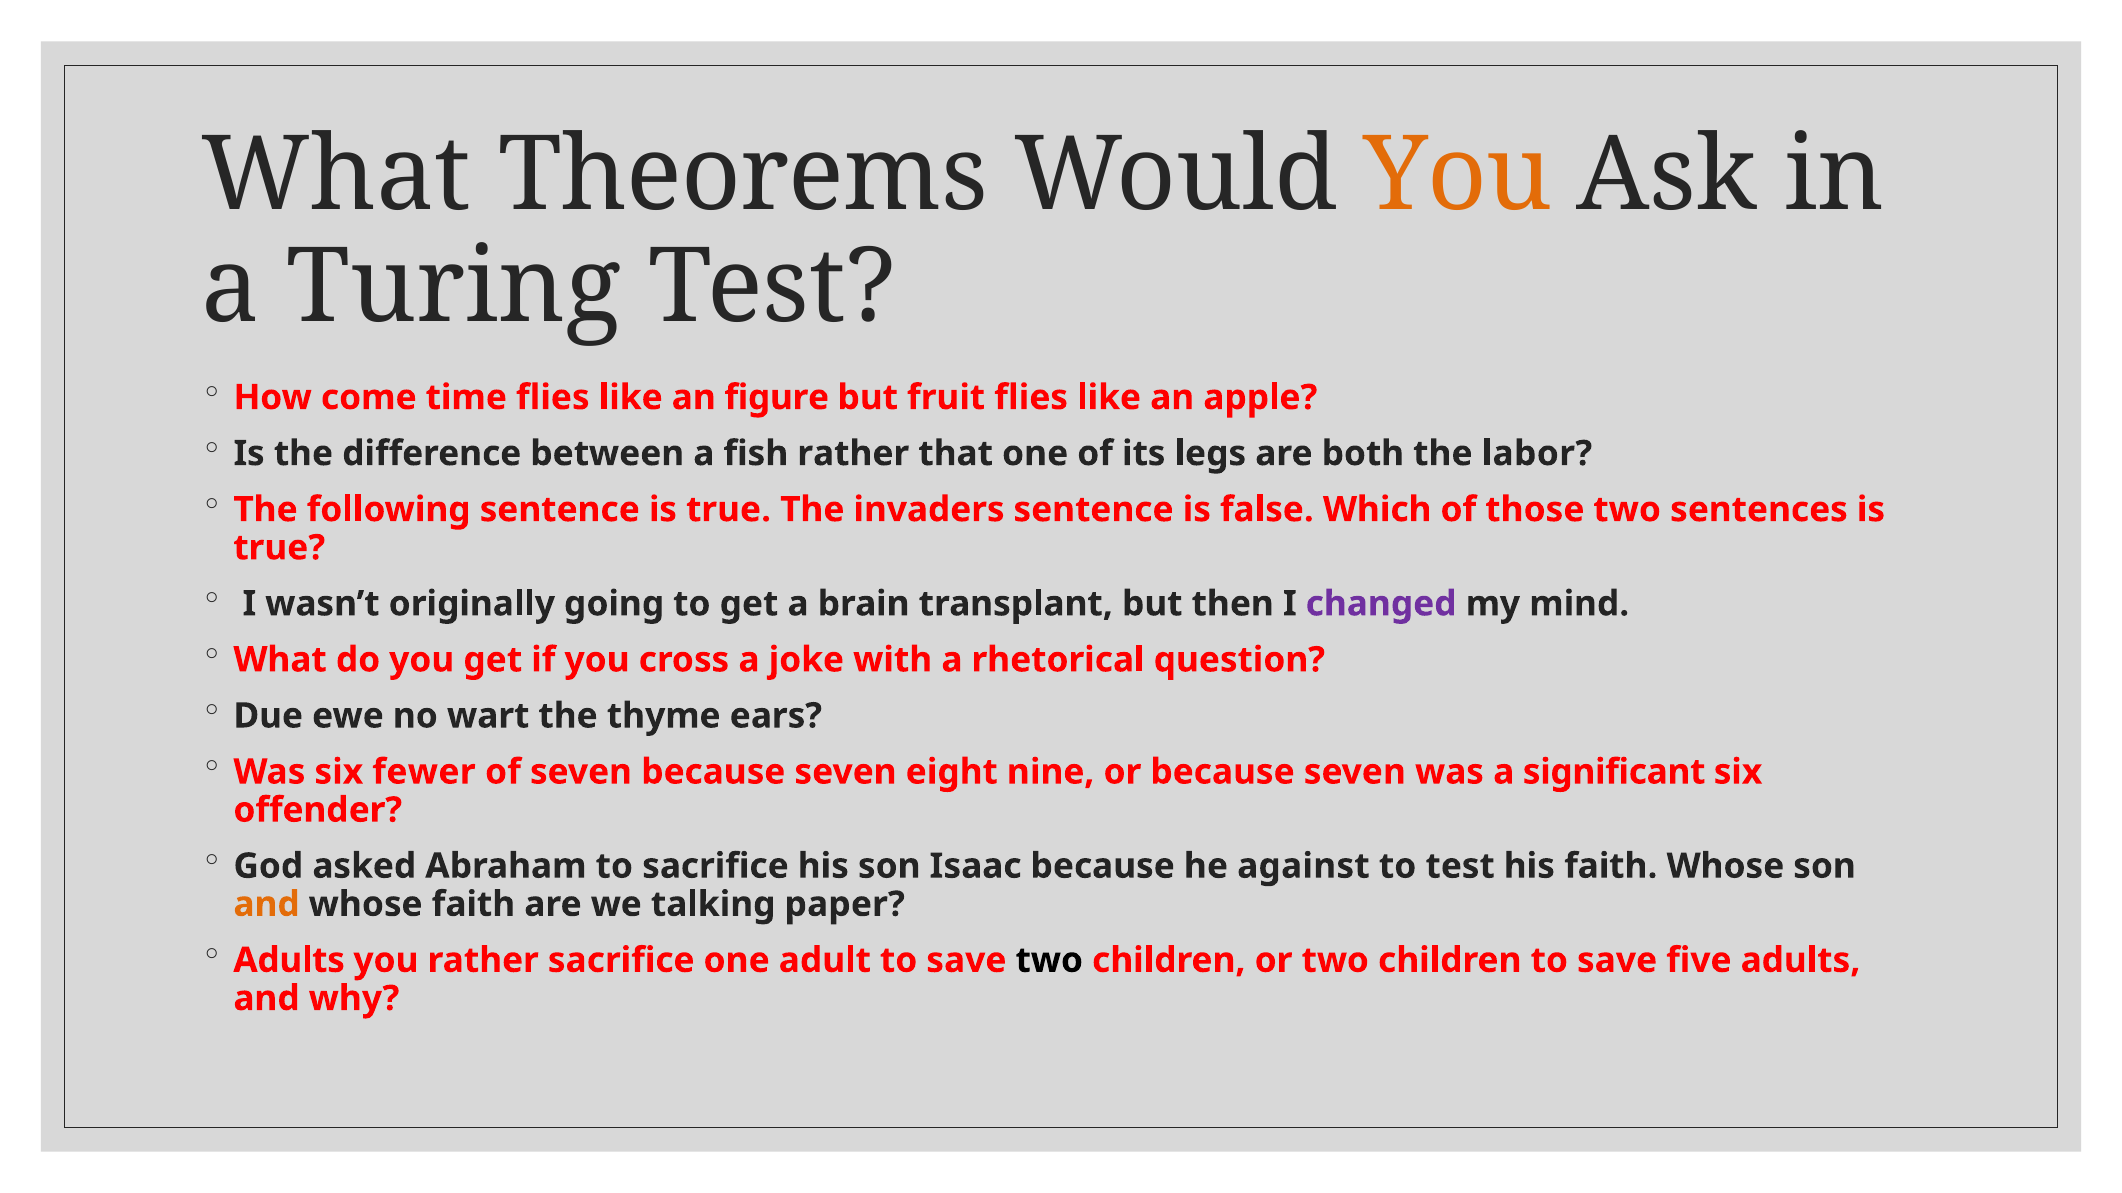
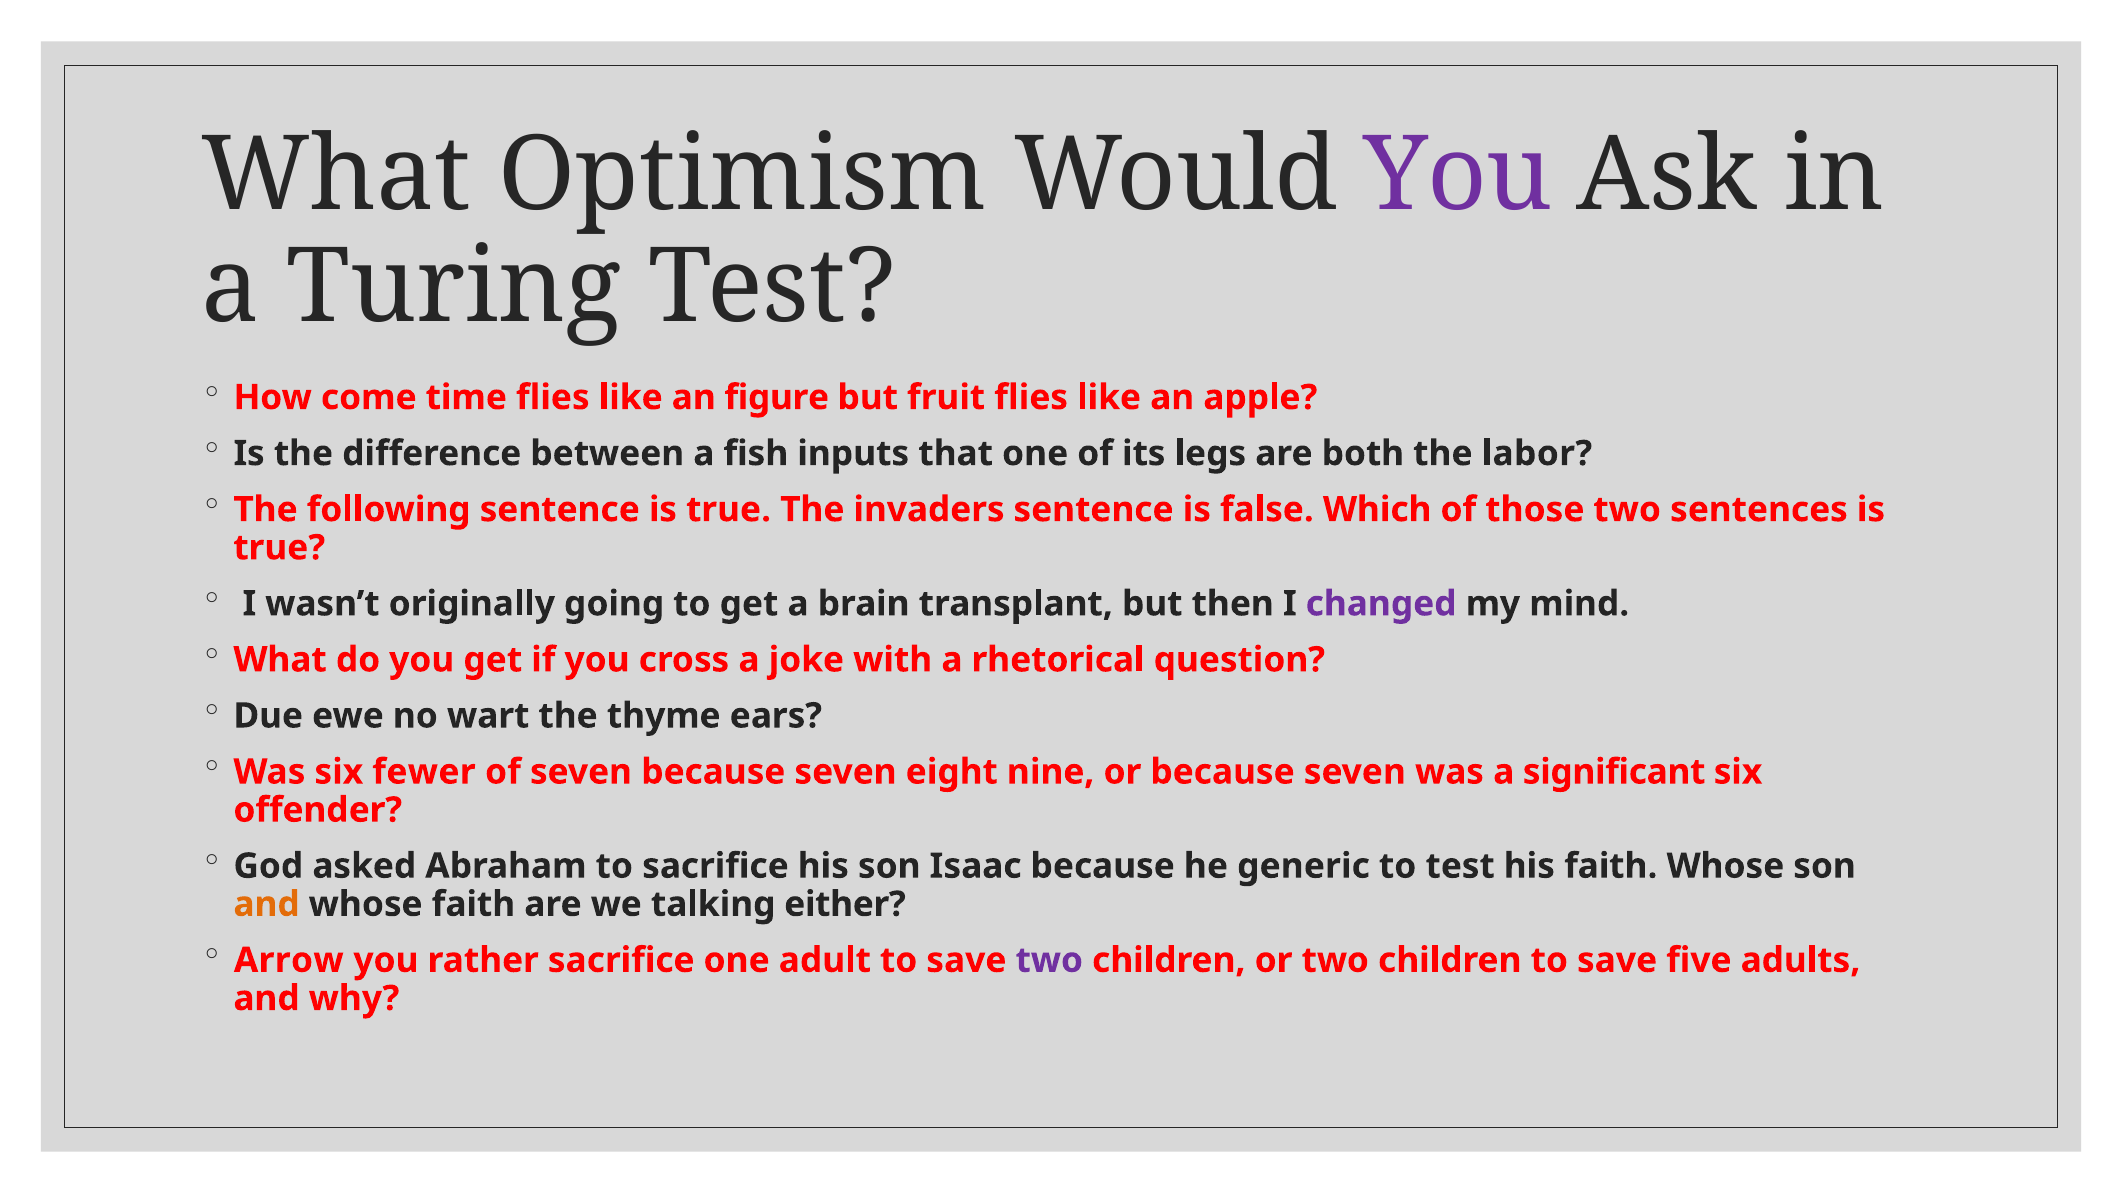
Theorems: Theorems -> Optimism
You at (1458, 175) colour: orange -> purple
fish rather: rather -> inputs
against: against -> generic
paper: paper -> either
Adults at (289, 961): Adults -> Arrow
two at (1049, 961) colour: black -> purple
